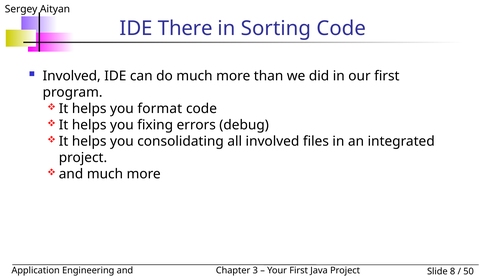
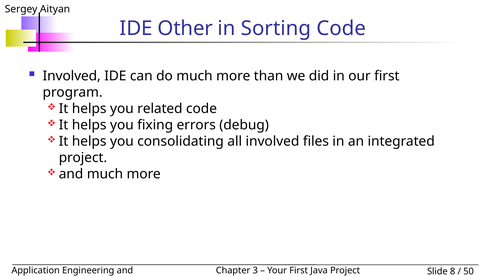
There: There -> Other
format: format -> related
